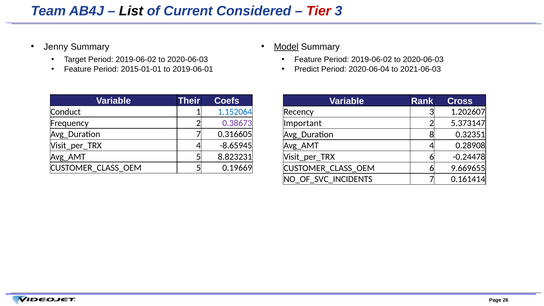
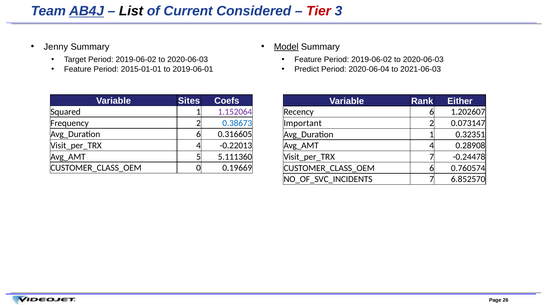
AB4J underline: none -> present
Their: Their -> Sites
Cross: Cross -> Either
Conduct: Conduct -> Squared
1.152064 colour: blue -> purple
Recency 3: 3 -> 6
0.38673 colour: purple -> blue
5.373147: 5.373147 -> 0.073147
7 at (199, 134): 7 -> 6
8 at (432, 134): 8 -> 1
-8.65945: -8.65945 -> -0.22013
8.823231: 8.823231 -> 5.111360
6 at (432, 157): 6 -> 7
5 at (199, 168): 5 -> 0
9.669655: 9.669655 -> 0.760574
0.161414: 0.161414 -> 6.852570
